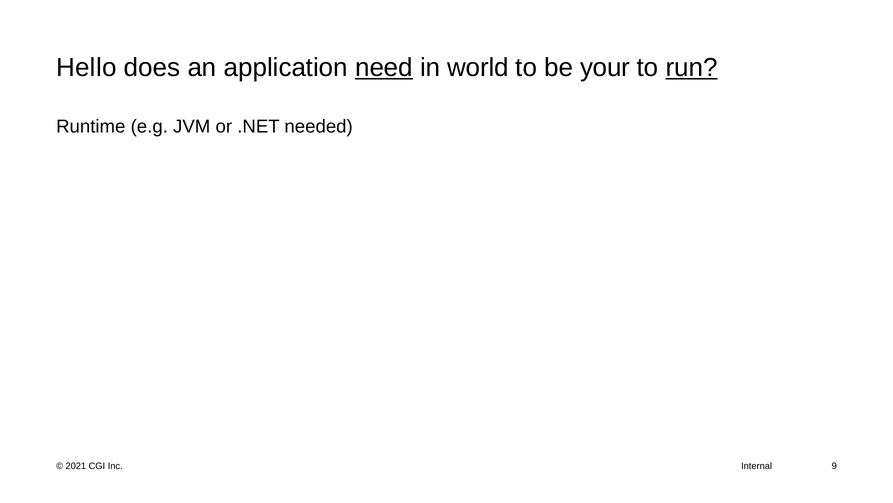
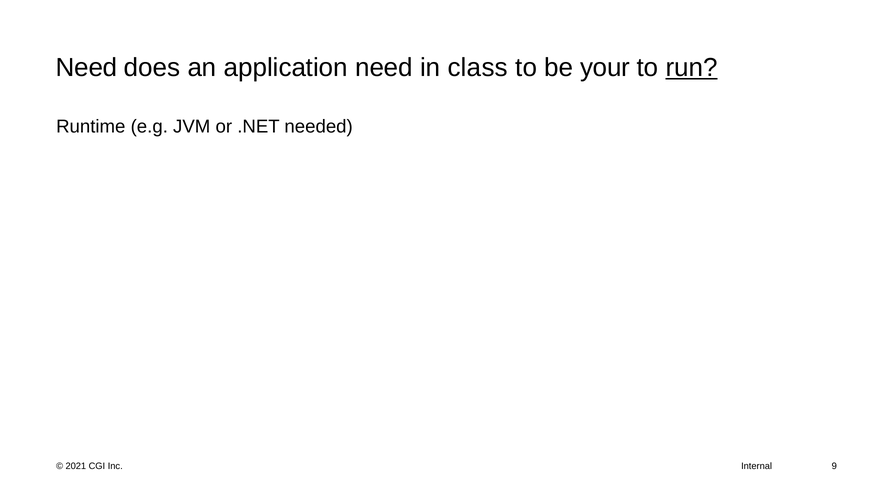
Hello at (86, 68): Hello -> Need
need at (384, 68) underline: present -> none
world: world -> class
